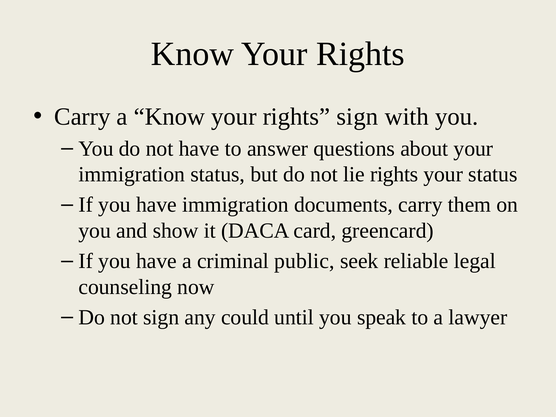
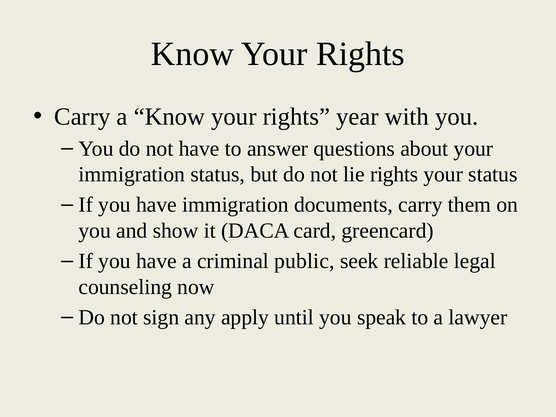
rights sign: sign -> year
could: could -> apply
